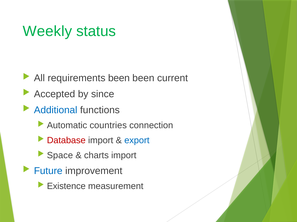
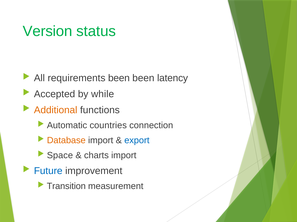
Weekly: Weekly -> Version
current: current -> latency
since: since -> while
Additional colour: blue -> orange
Database colour: red -> orange
Existence: Existence -> Transition
